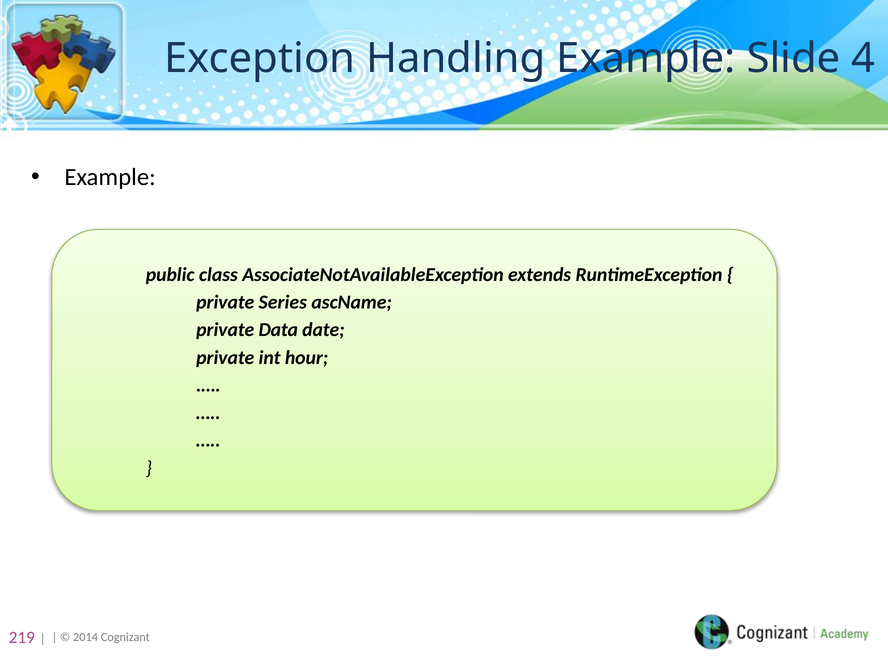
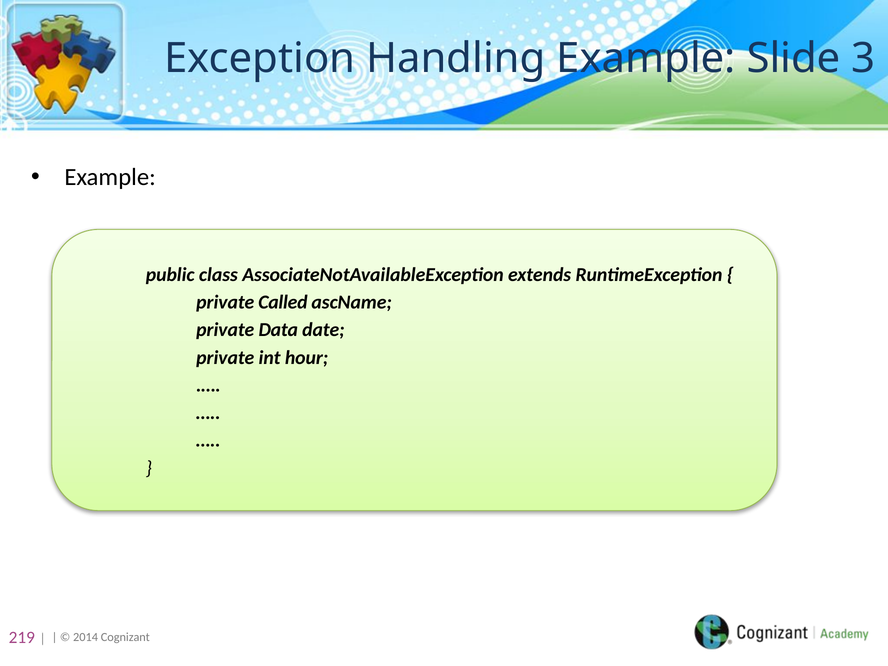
4: 4 -> 3
Series: Series -> Called
